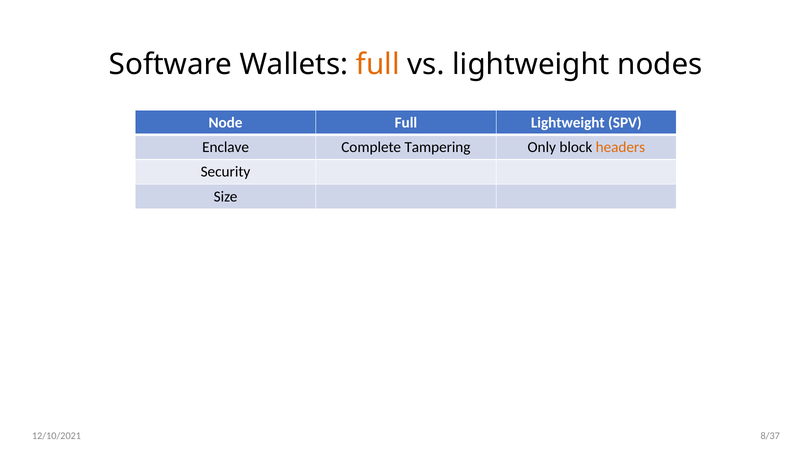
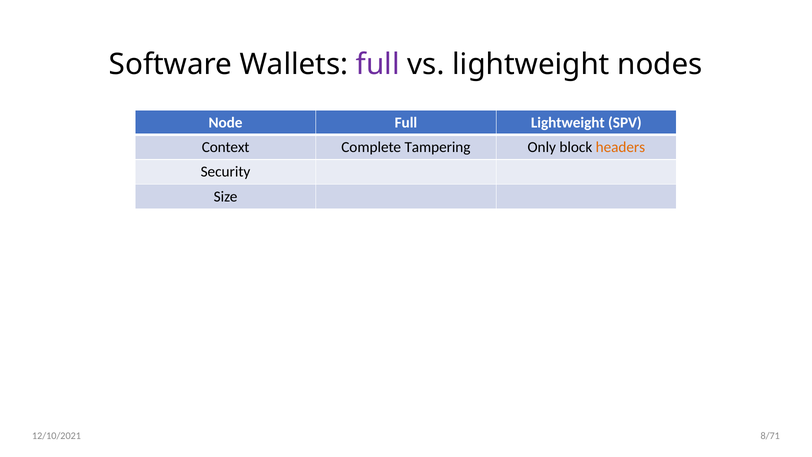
full at (378, 64) colour: orange -> purple
Enclave: Enclave -> Context
8/37: 8/37 -> 8/71
